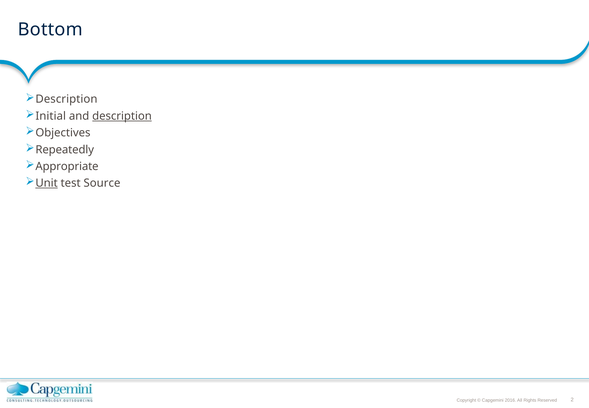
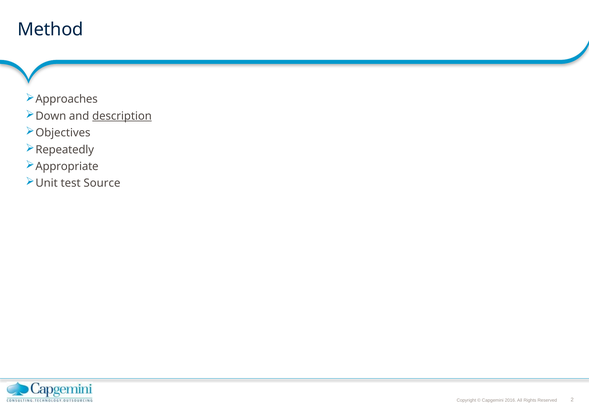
Bottom: Bottom -> Method
Description at (66, 99): Description -> Approaches
Initial: Initial -> Down
Unit underline: present -> none
